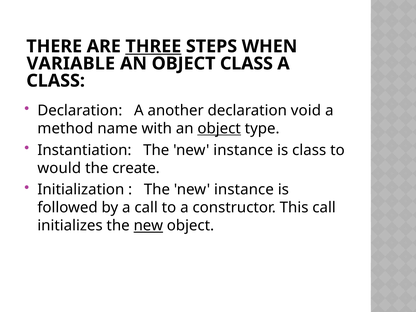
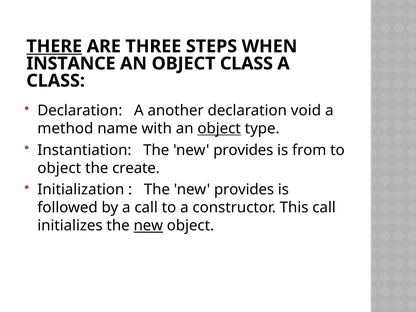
THERE underline: none -> present
THREE underline: present -> none
VARIABLE: VARIABLE -> INSTANCE
Instantiation The new instance: instance -> provides
is class: class -> from
would at (59, 168): would -> object
instance at (244, 190): instance -> provides
